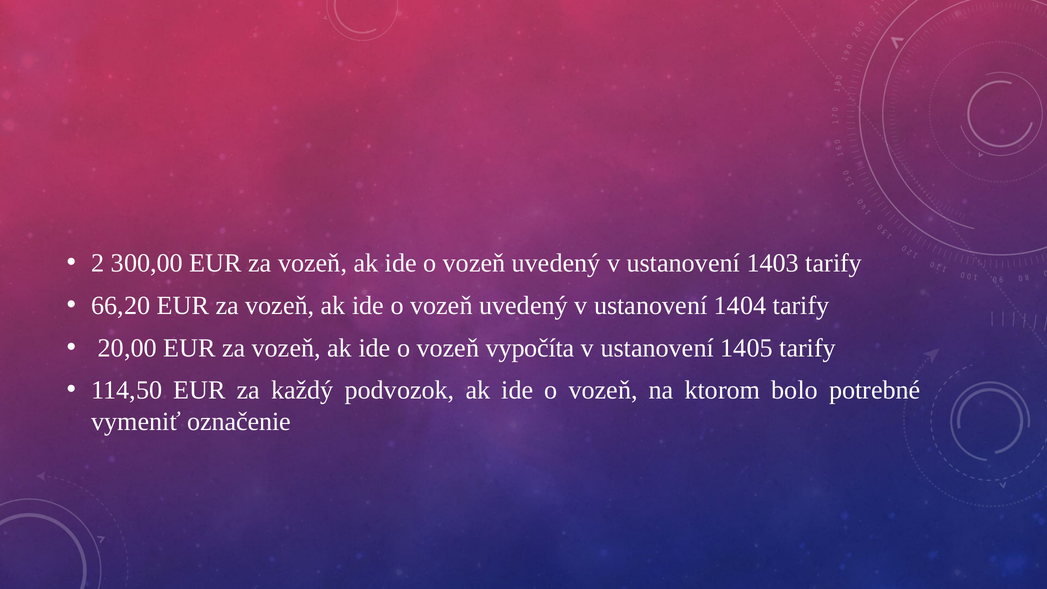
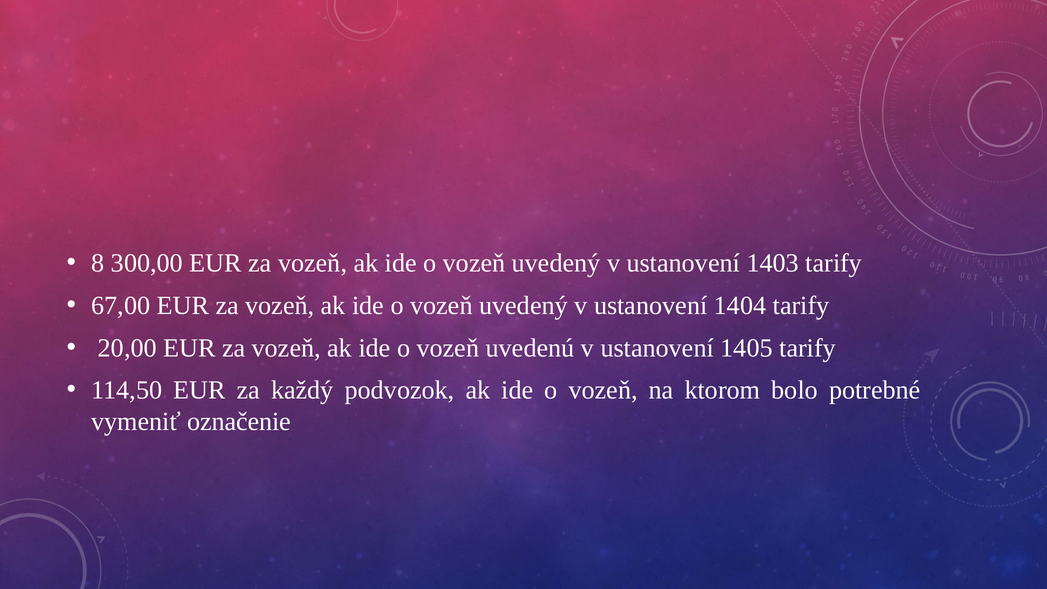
2: 2 -> 8
66,20: 66,20 -> 67,00
vypočíta: vypočíta -> uvedenú
